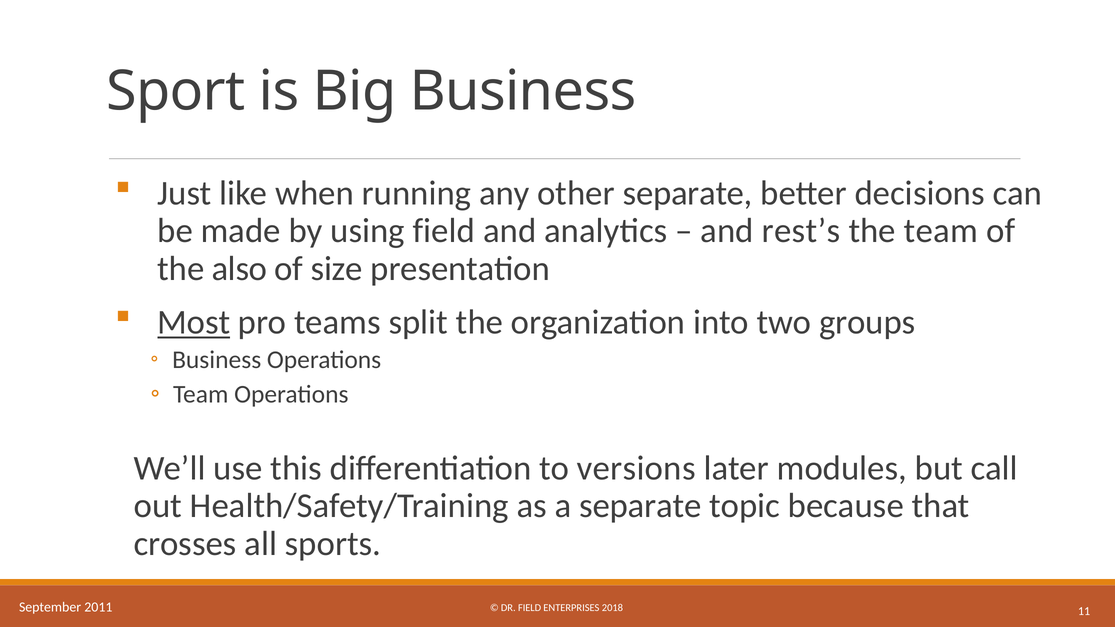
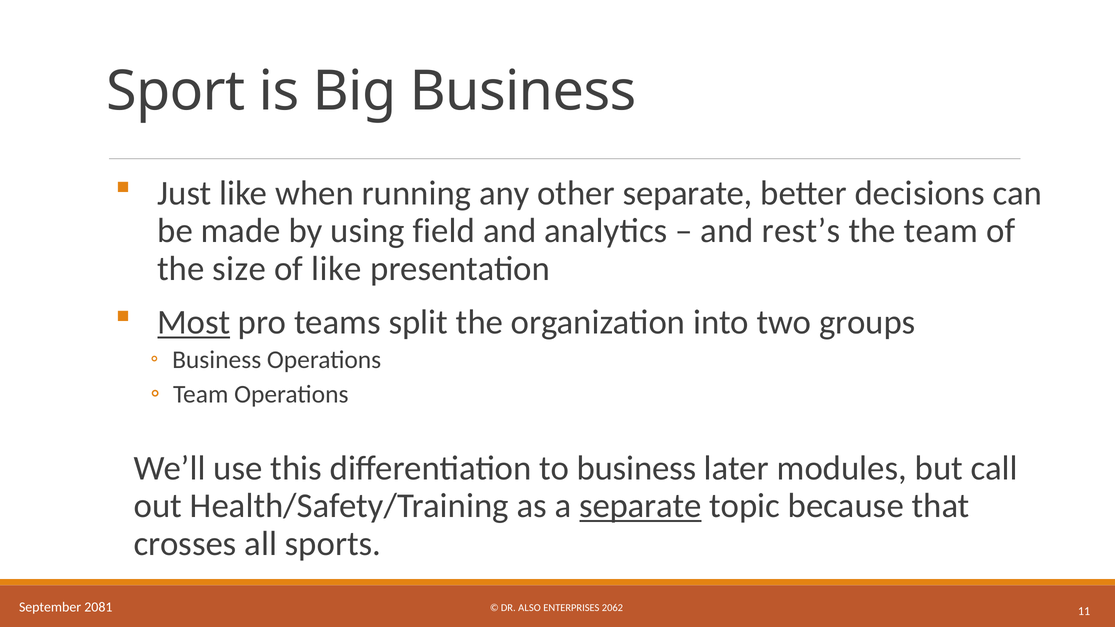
also: also -> size
of size: size -> like
to versions: versions -> business
separate at (640, 506) underline: none -> present
2011: 2011 -> 2081
DR FIELD: FIELD -> ALSO
2018: 2018 -> 2062
